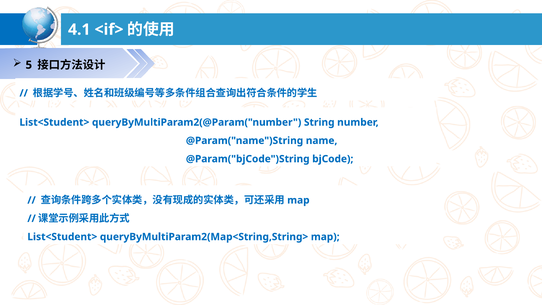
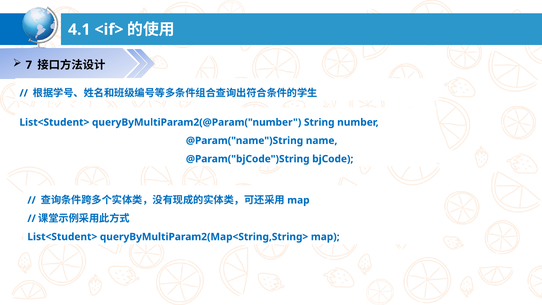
5: 5 -> 7
